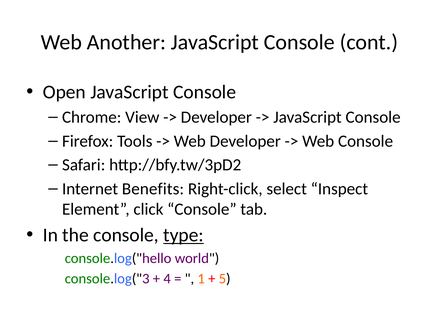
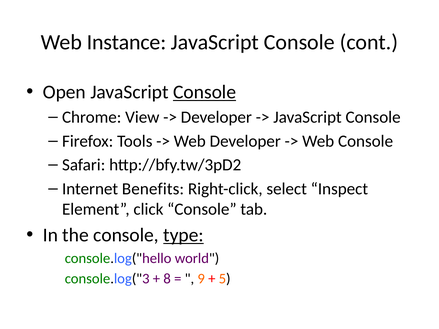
Another: Another -> Instance
Console at (205, 92) underline: none -> present
4: 4 -> 8
1: 1 -> 9
